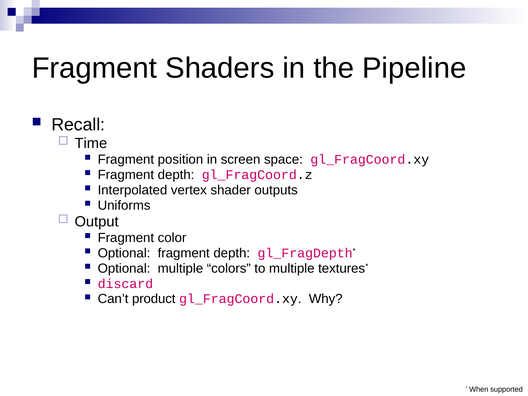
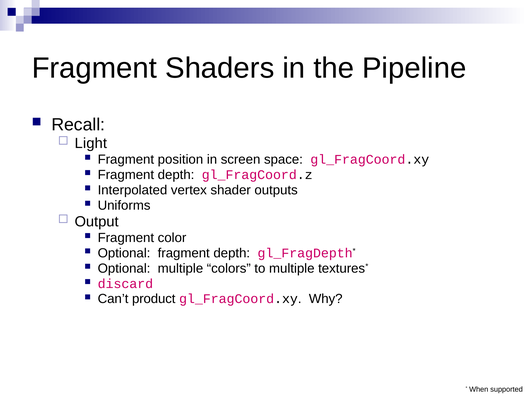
Time: Time -> Light
